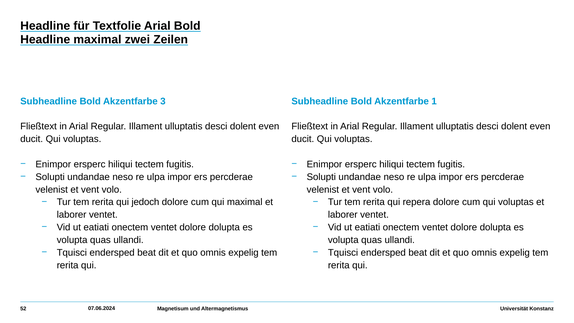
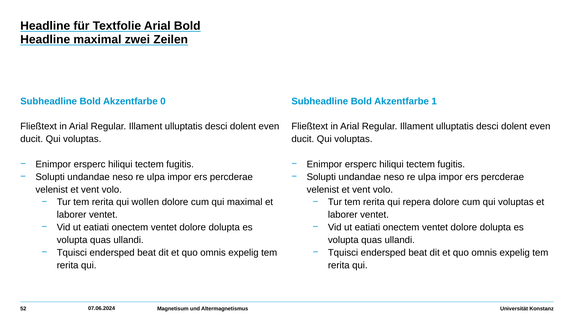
3: 3 -> 0
jedoch: jedoch -> wollen
